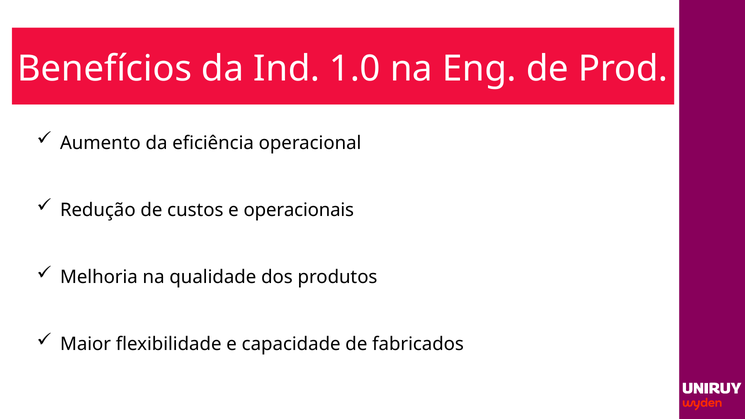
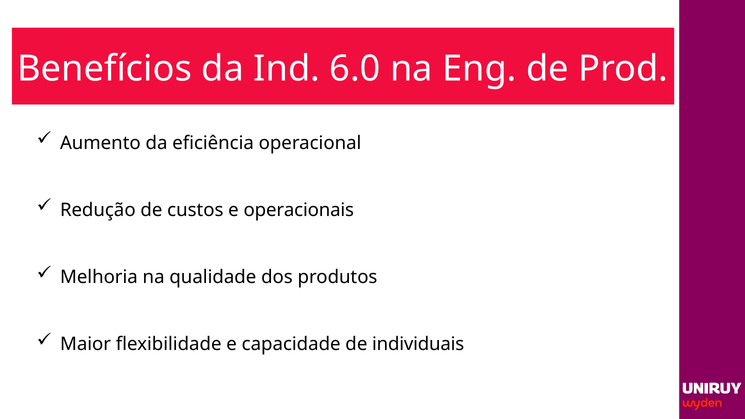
1.0: 1.0 -> 6.0
fabricados: fabricados -> individuais
